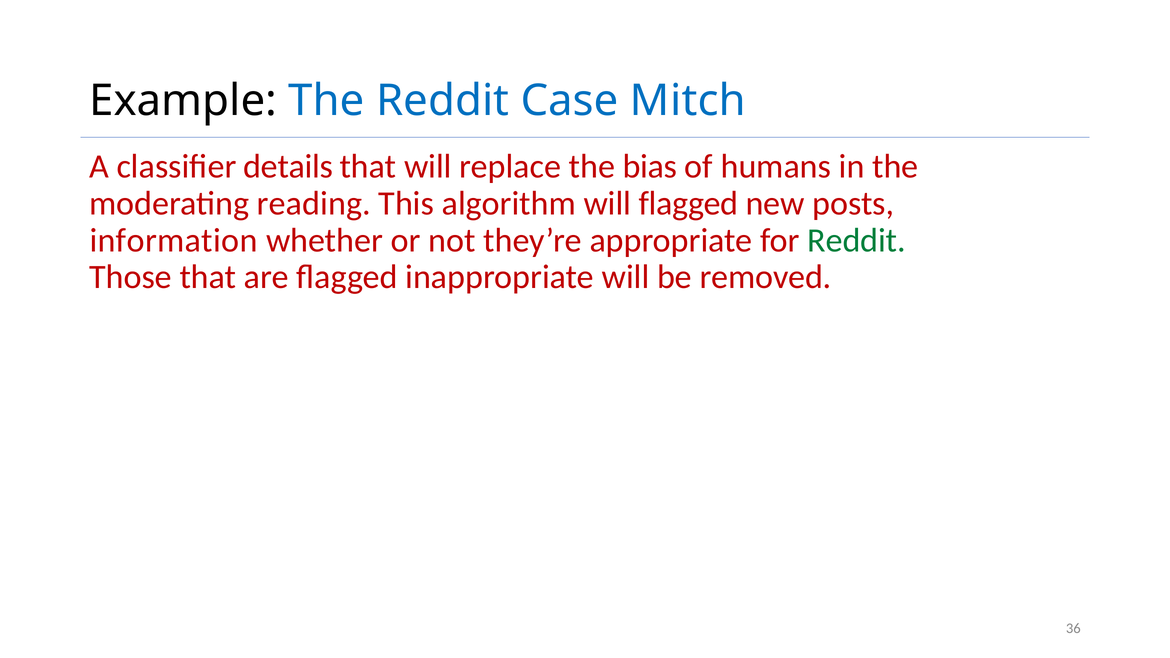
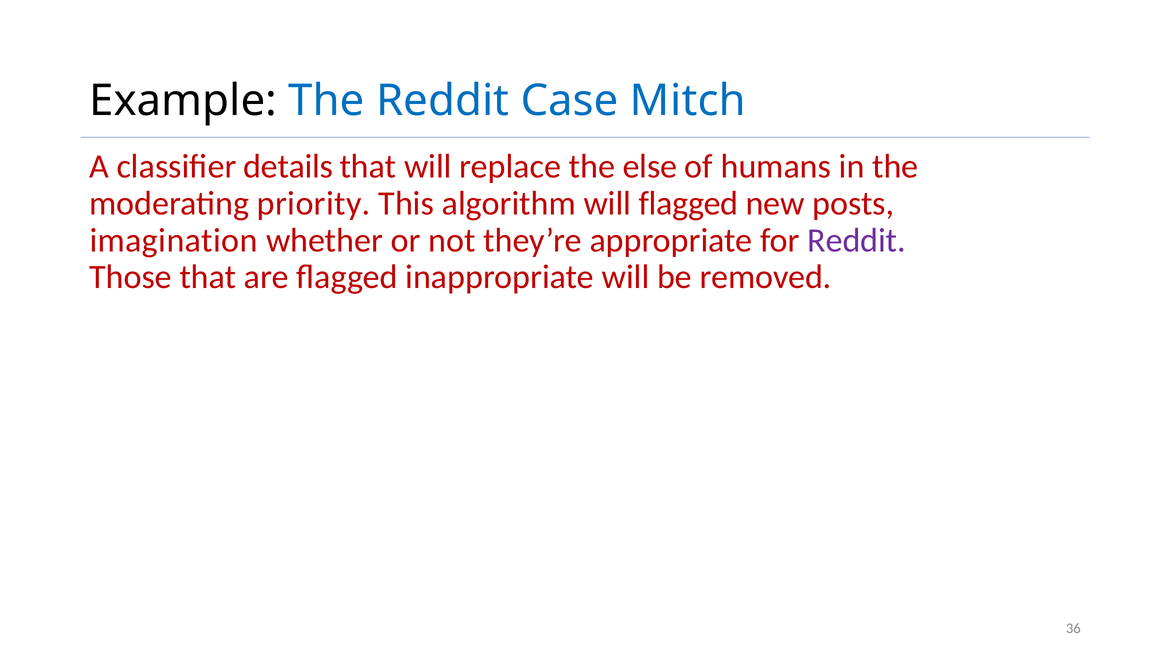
bias: bias -> else
reading: reading -> priority
information: information -> imagination
Reddit at (857, 240) colour: green -> purple
